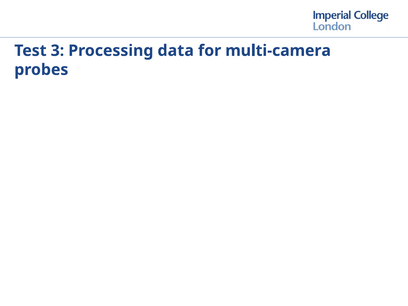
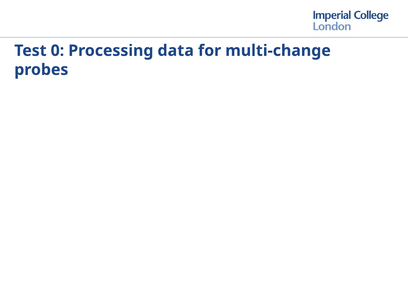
3: 3 -> 0
multi-camera: multi-camera -> multi-change
